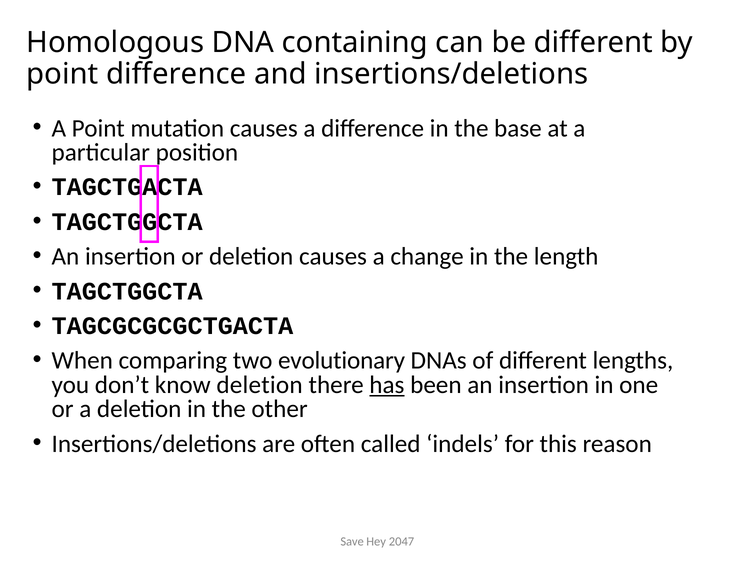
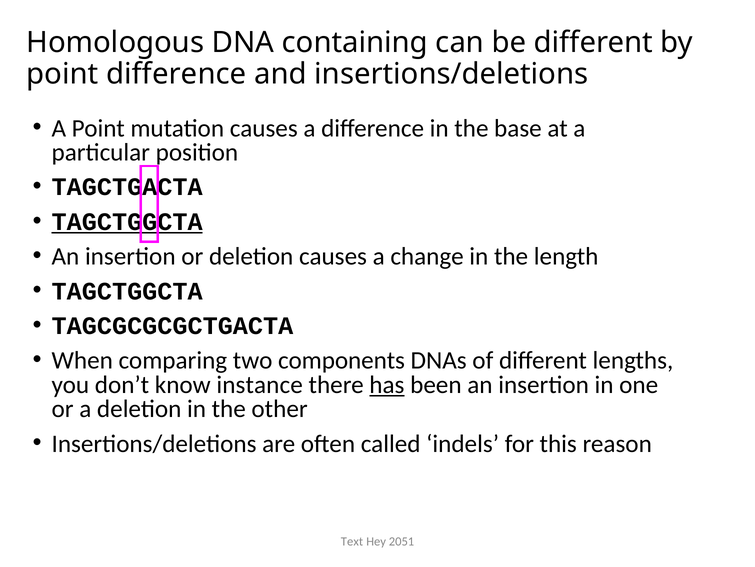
TAGCTGGCTA at (127, 222) underline: none -> present
evolutionary: evolutionary -> components
know deletion: deletion -> instance
Save: Save -> Text
2047: 2047 -> 2051
